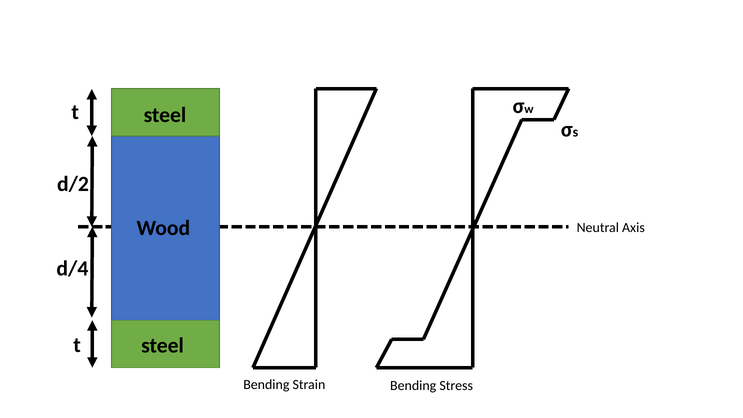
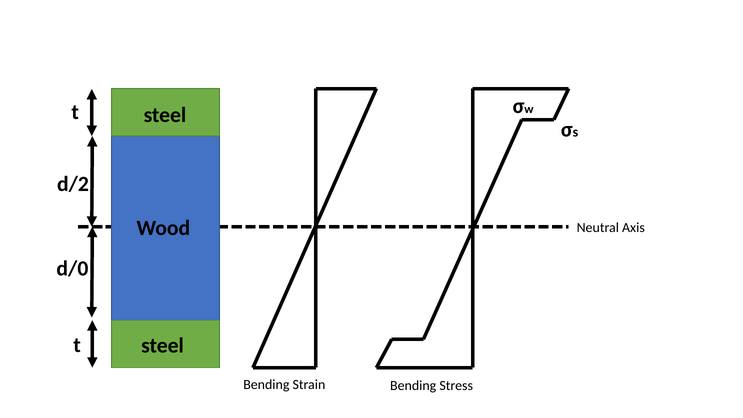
d/4: d/4 -> d/0
